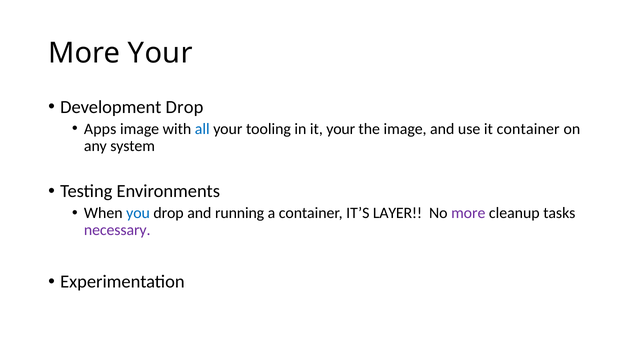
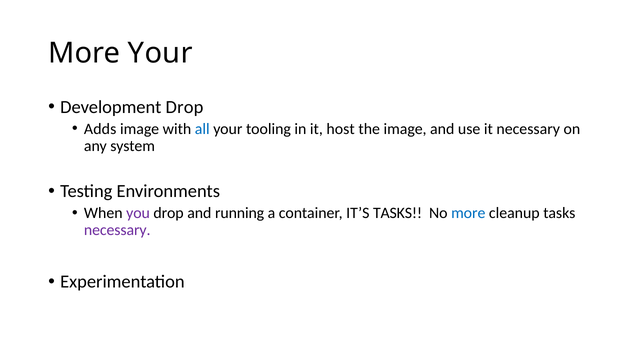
Apps: Apps -> Adds
it your: your -> host
it container: container -> necessary
you colour: blue -> purple
IT’S LAYER: LAYER -> TASKS
more at (468, 213) colour: purple -> blue
